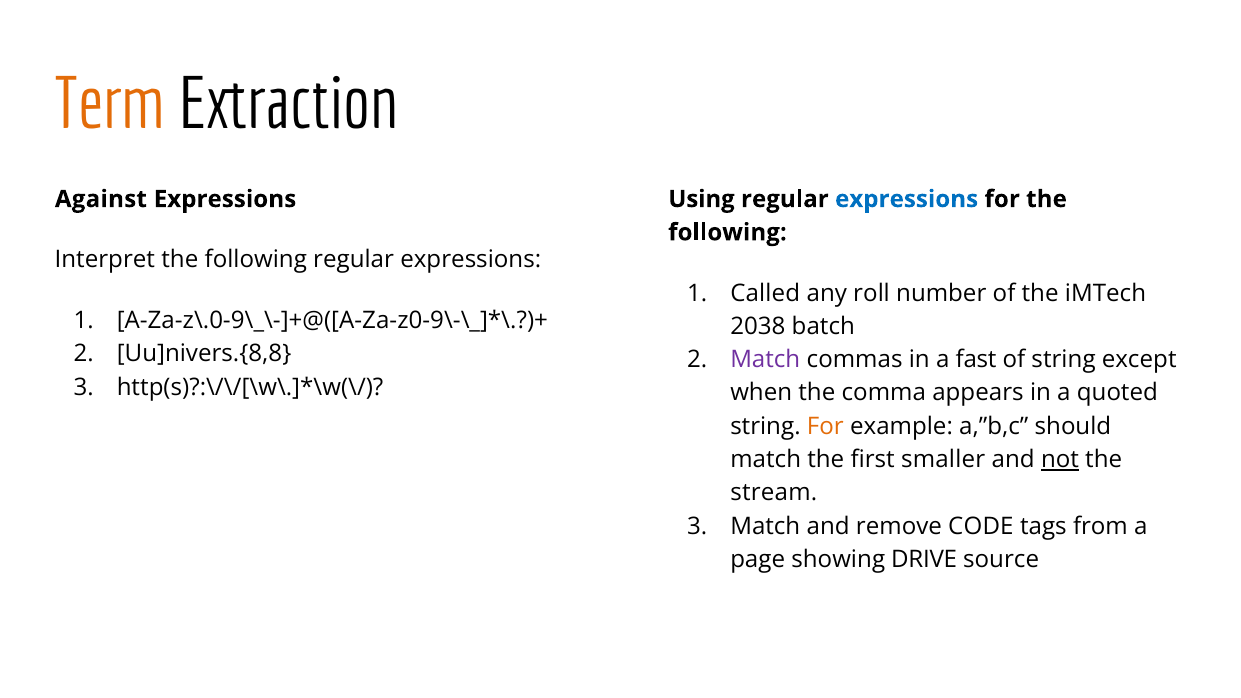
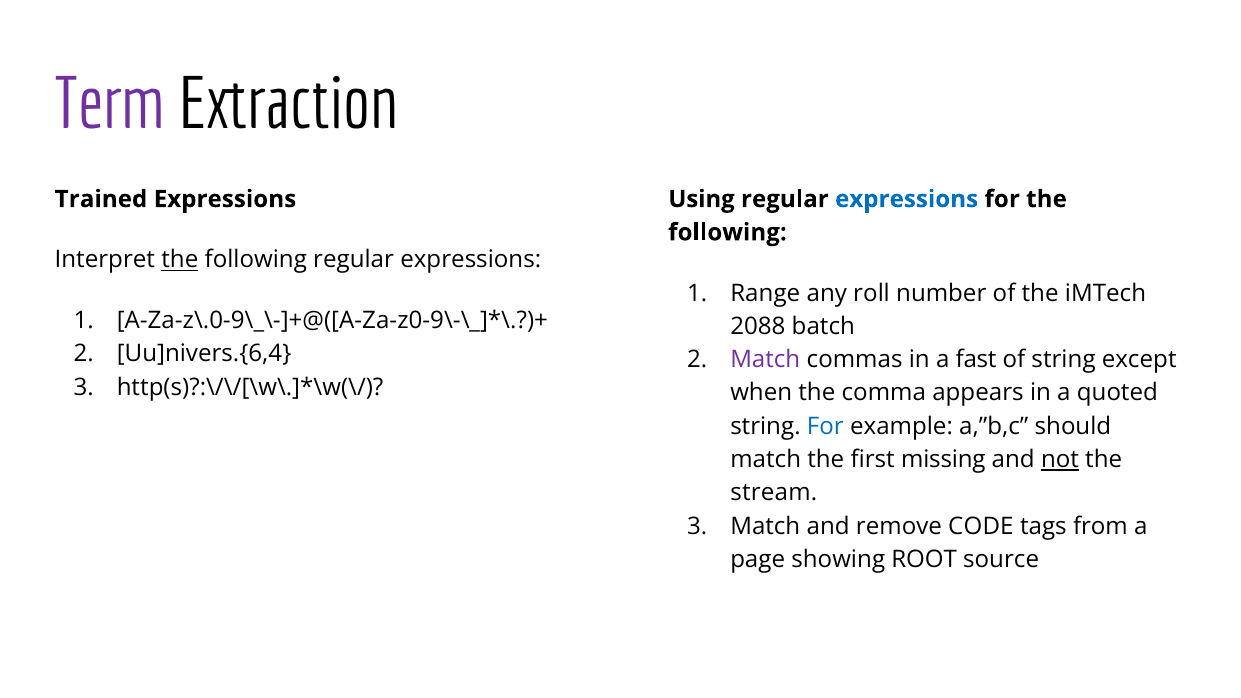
Term colour: orange -> purple
Against: Against -> Trained
the at (180, 260) underline: none -> present
Called: Called -> Range
2038: 2038 -> 2088
Uu]nivers.{8,8: Uu]nivers.{8,8 -> Uu]nivers.{6,4
For at (825, 426) colour: orange -> blue
smaller: smaller -> missing
DRIVE: DRIVE -> ROOT
